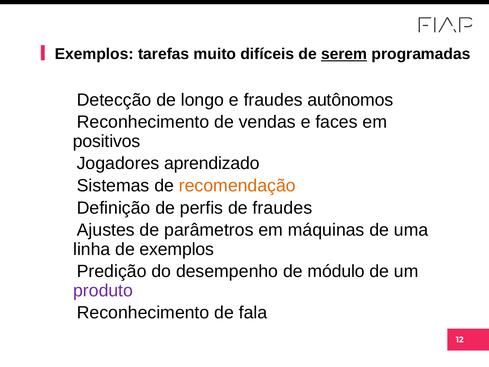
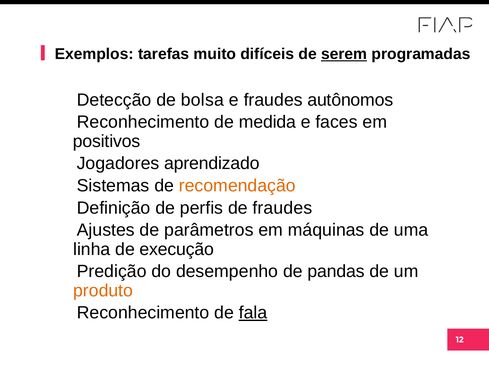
longo: longo -> bolsa
vendas: vendas -> medida
de exemplos: exemplos -> execução
módulo: módulo -> pandas
produto colour: purple -> orange
fala underline: none -> present
